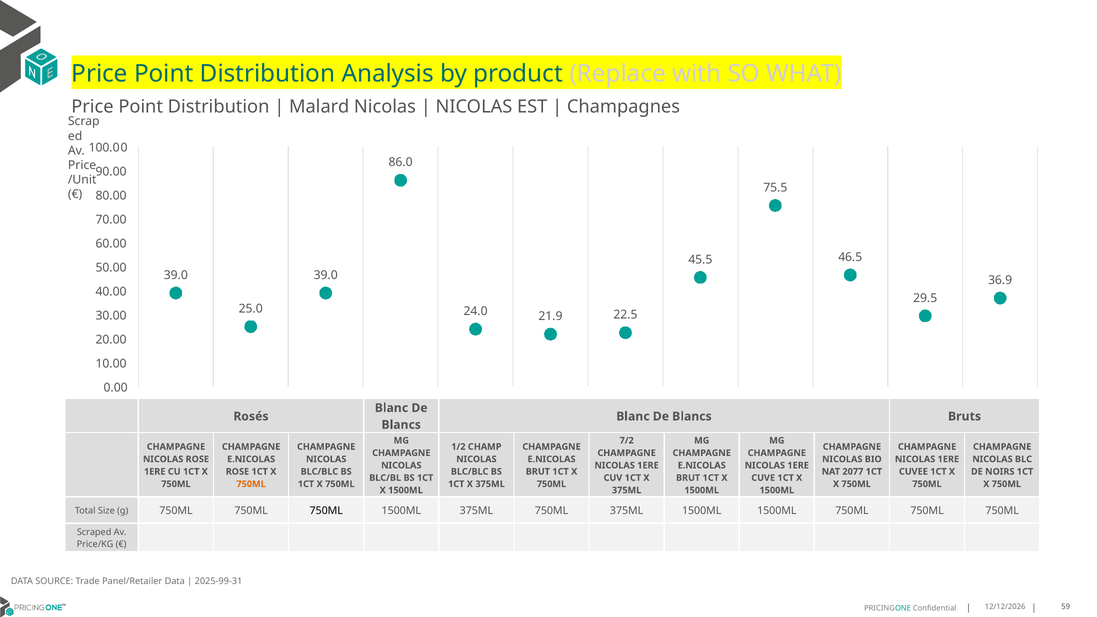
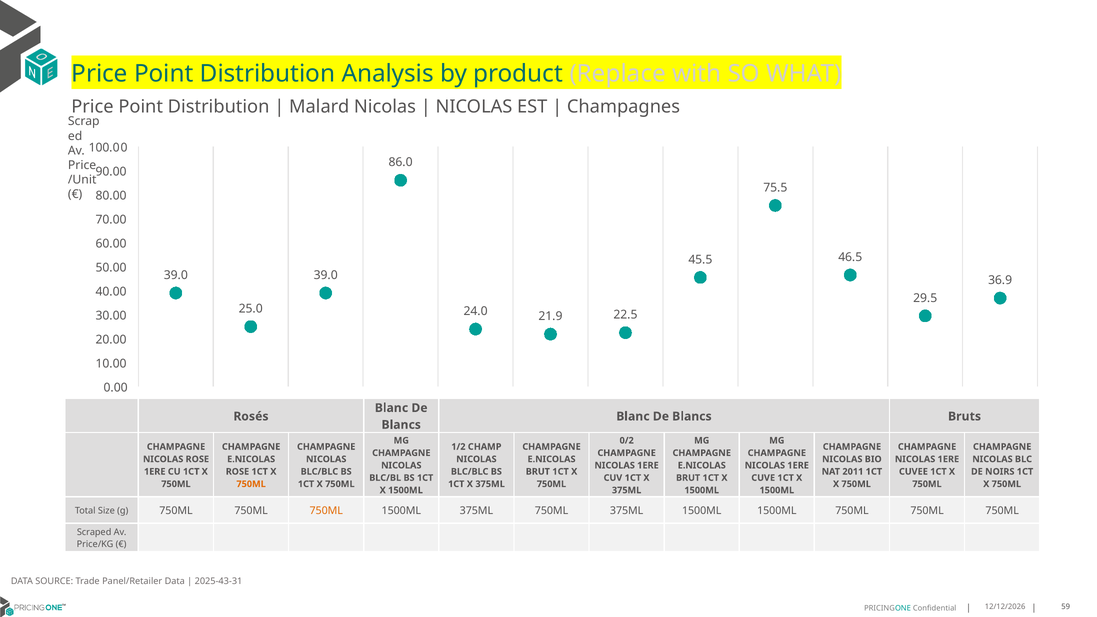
7/2: 7/2 -> 0/2
2077: 2077 -> 2011
750ML at (326, 511) colour: black -> orange
2025-99-31: 2025-99-31 -> 2025-43-31
